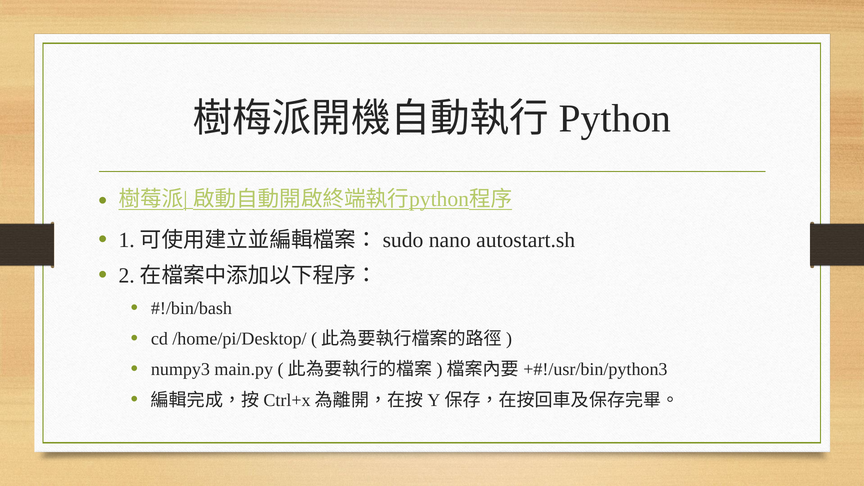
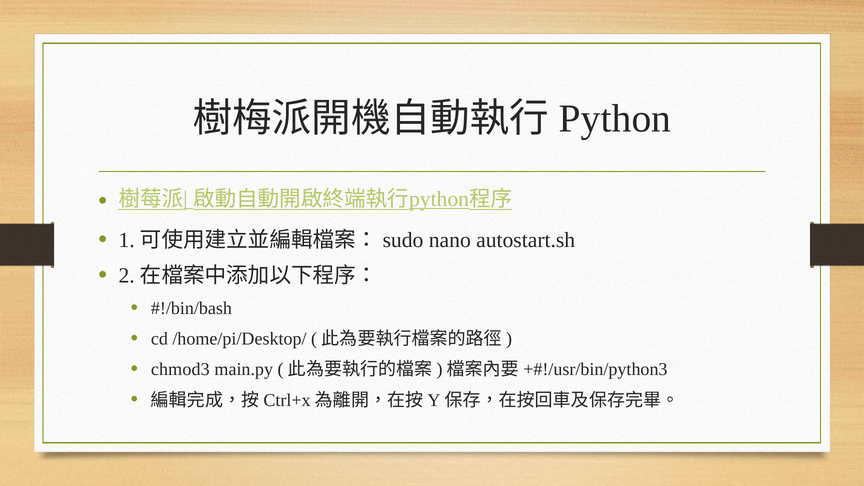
numpy3: numpy3 -> chmod3
